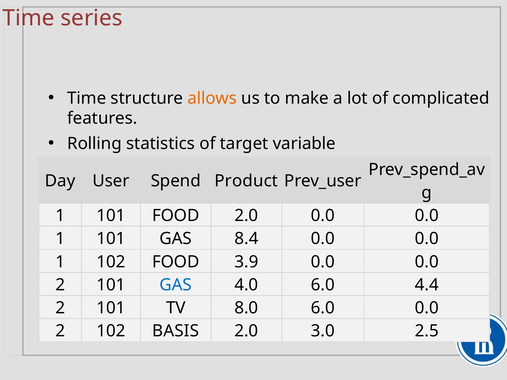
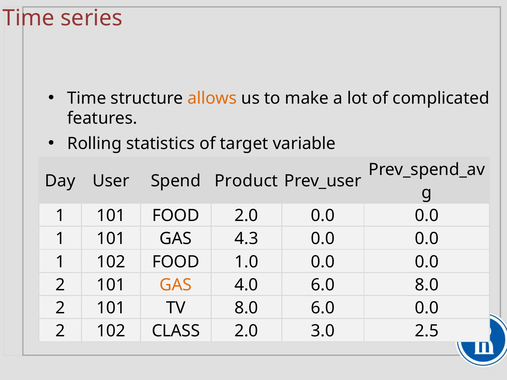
8.4: 8.4 -> 4.3
3.9: 3.9 -> 1.0
GAS at (176, 285) colour: blue -> orange
6.0 4.4: 4.4 -> 8.0
BASIS: BASIS -> CLASS
